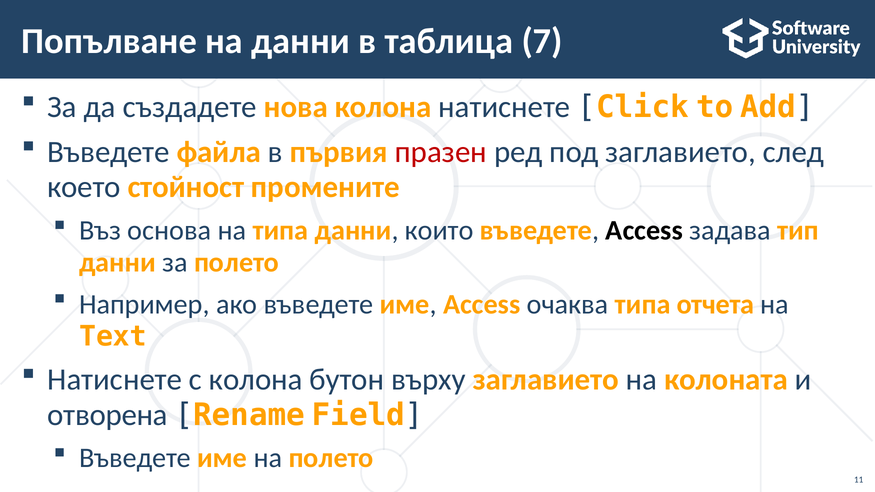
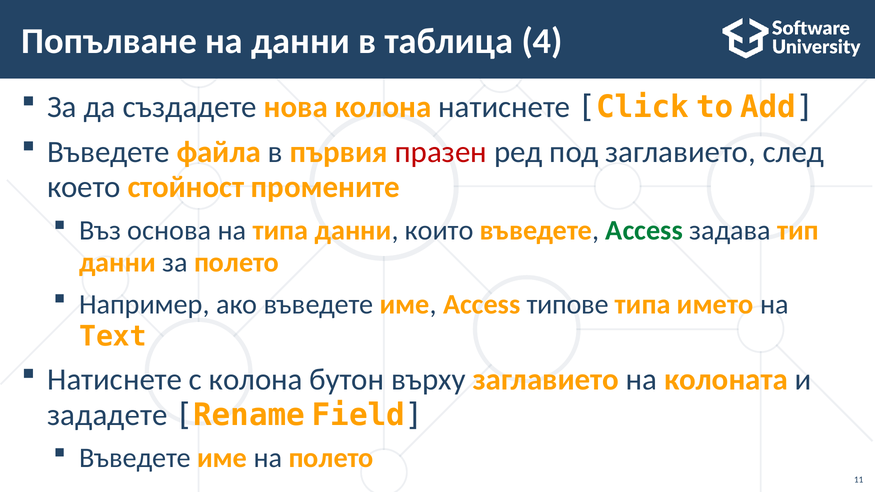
7: 7 -> 4
Access at (644, 230) colour: black -> green
очаква: очаква -> типове
отчета: отчета -> името
отворена: отворена -> зададете
